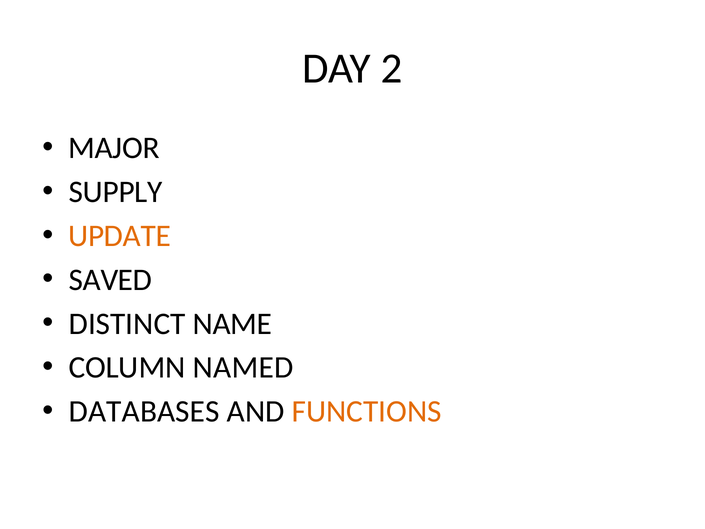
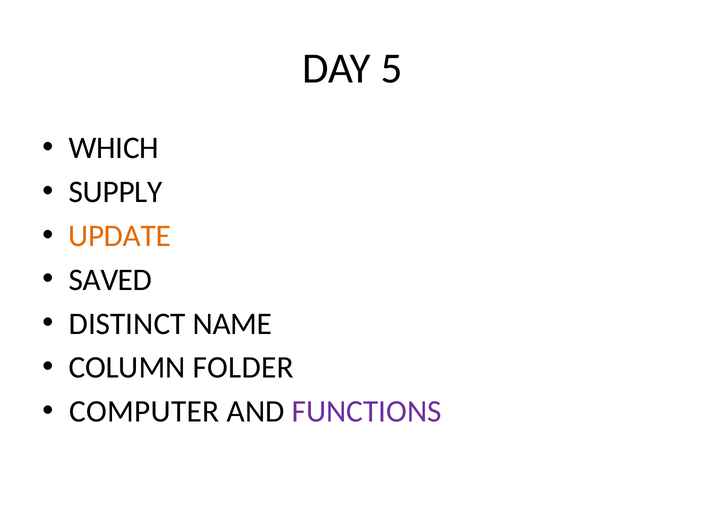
2: 2 -> 5
MAJOR: MAJOR -> WHICH
NAMED: NAMED -> FOLDER
DATABASES: DATABASES -> COMPUTER
FUNCTIONS colour: orange -> purple
